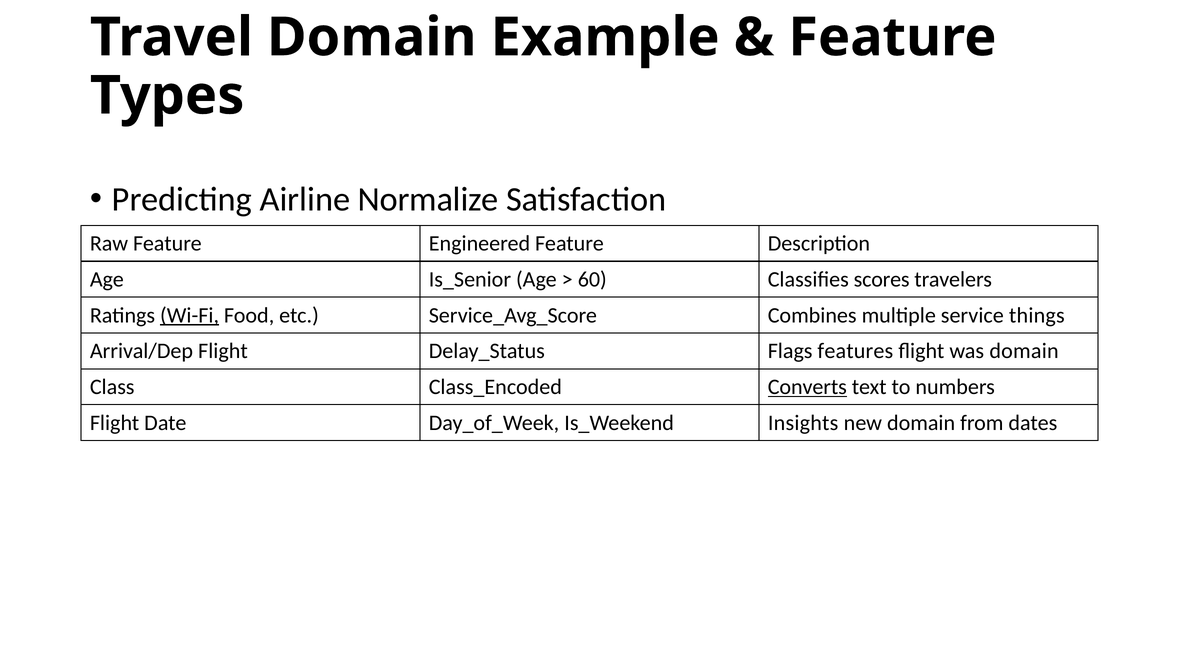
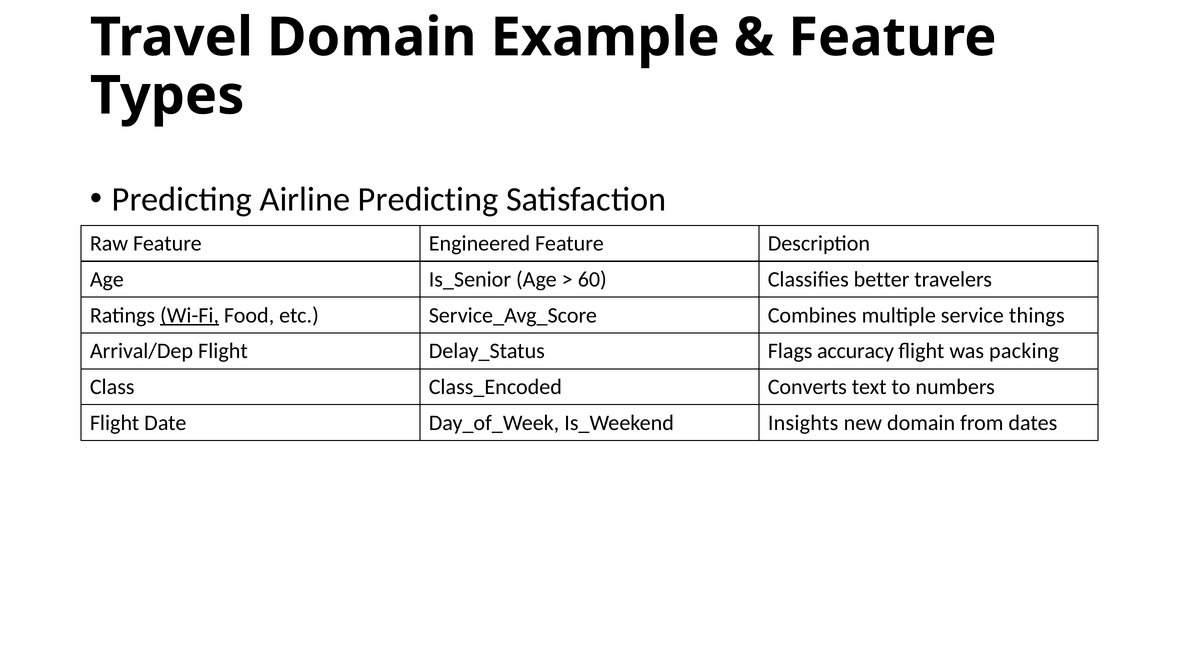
Airline Normalize: Normalize -> Predicting
scores: scores -> better
features: features -> accuracy
was domain: domain -> packing
Converts underline: present -> none
